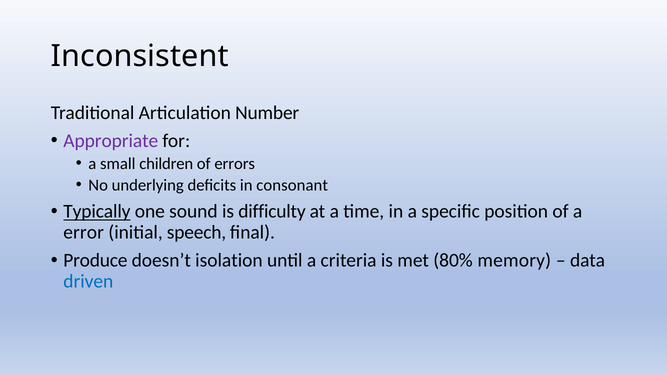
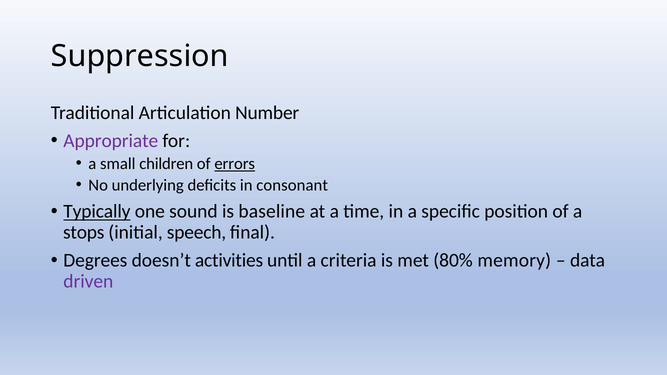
Inconsistent: Inconsistent -> Suppression
errors underline: none -> present
difficulty: difficulty -> baseline
error: error -> stops
Produce: Produce -> Degrees
isolation: isolation -> activities
driven colour: blue -> purple
